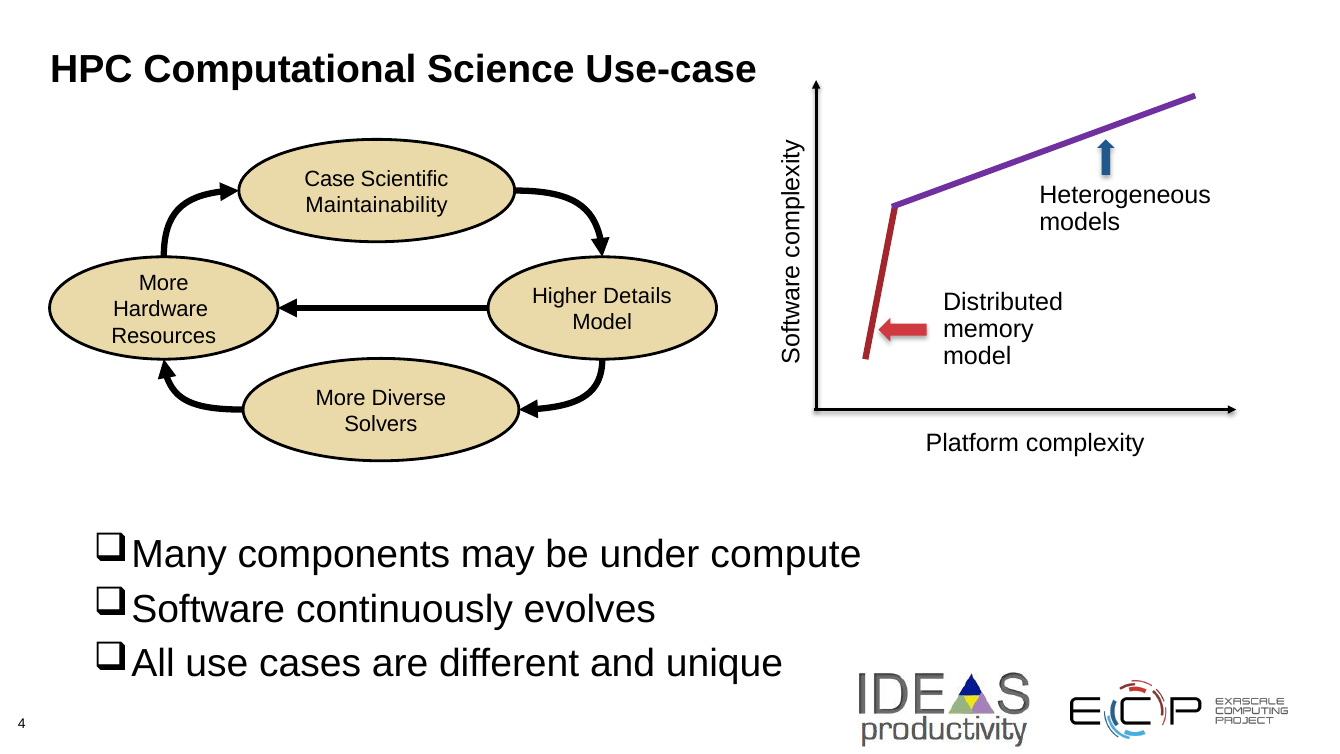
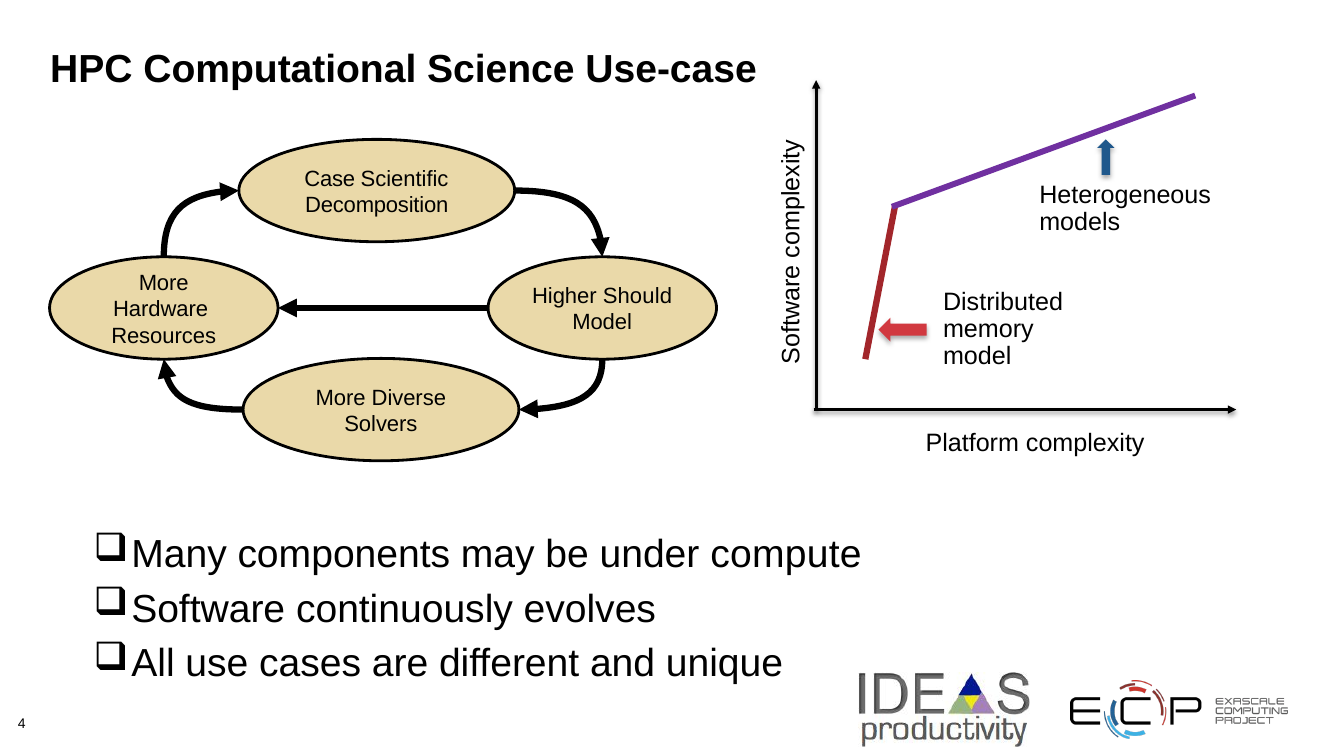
Maintainability: Maintainability -> Decomposition
Details: Details -> Should
